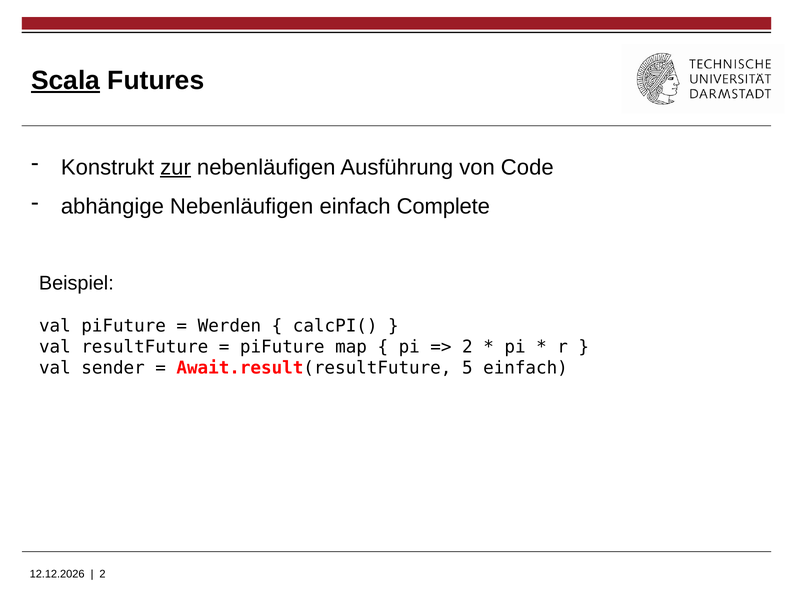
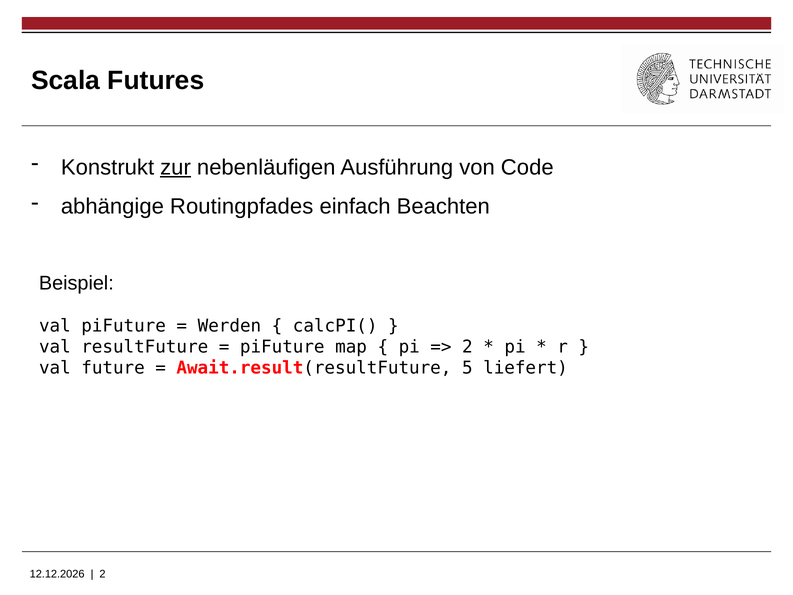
Scala underline: present -> none
abhängige Nebenläufigen: Nebenläufigen -> Routingpfades
Complete: Complete -> Beachten
sender: sender -> future
5 einfach: einfach -> liefert
